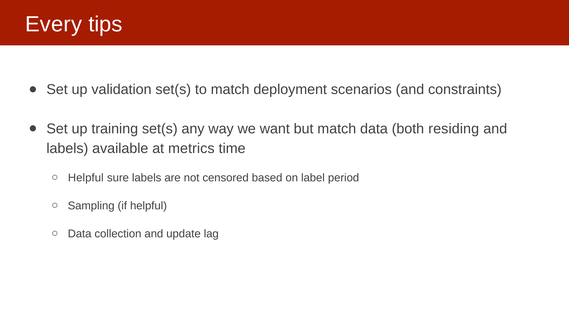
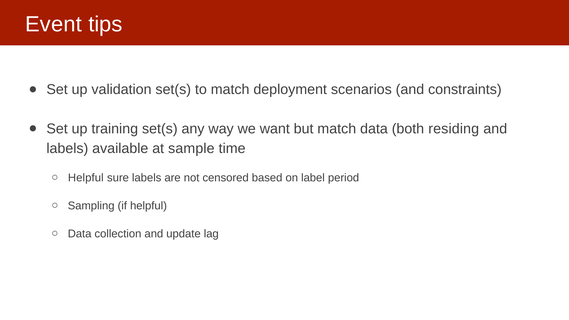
Every: Every -> Event
metrics: metrics -> sample
